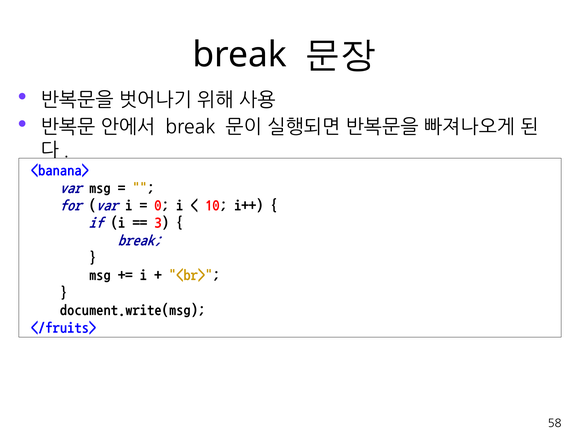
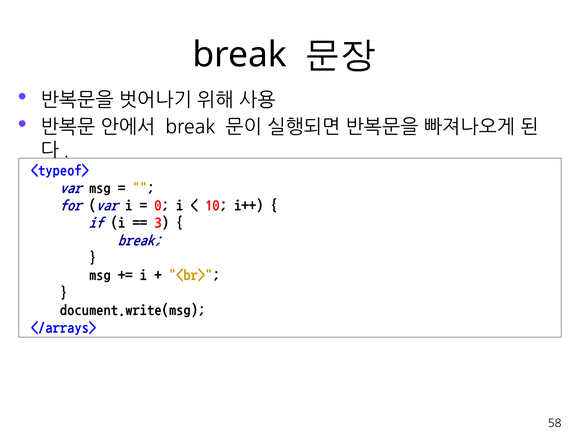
<banana>: <banana> -> <typeof>
</fruits>: </fruits> -> </arrays>
